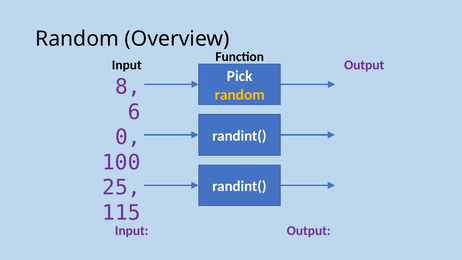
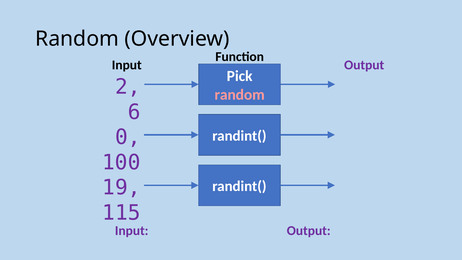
8: 8 -> 2
random at (240, 95) colour: yellow -> pink
25: 25 -> 19
